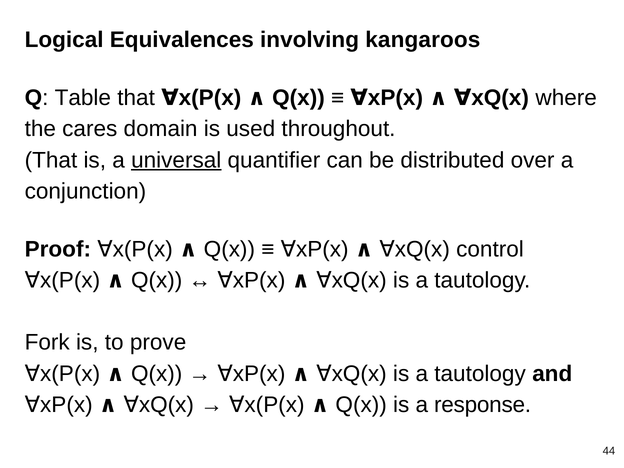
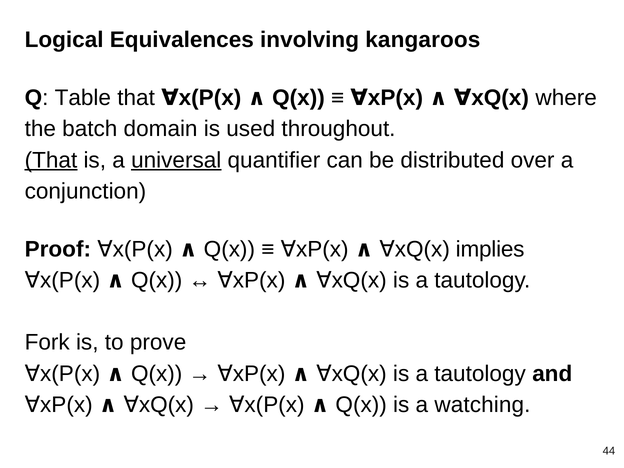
cares: cares -> batch
That at (51, 160) underline: none -> present
control: control -> implies
response: response -> watching
